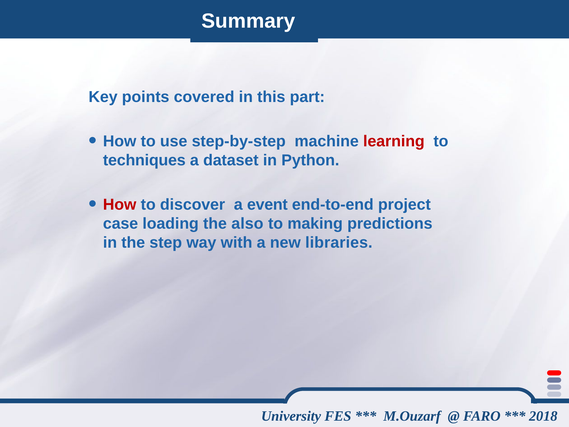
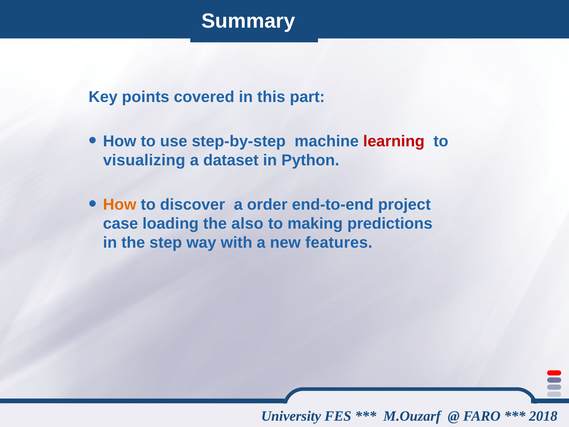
techniques: techniques -> visualizing
How at (120, 204) colour: red -> orange
event: event -> order
libraries: libraries -> features
